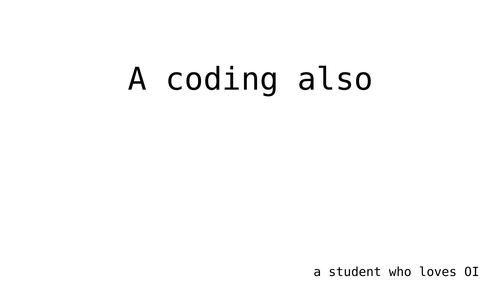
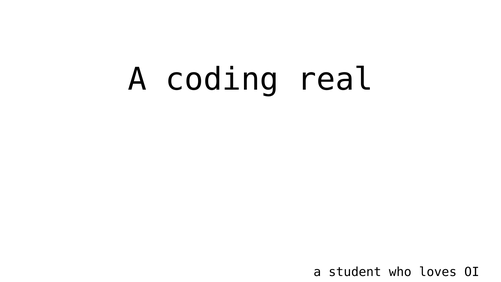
also: also -> real
